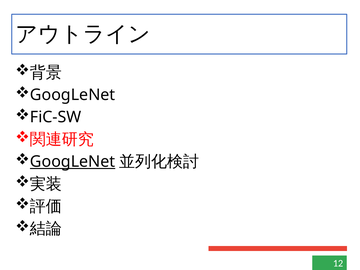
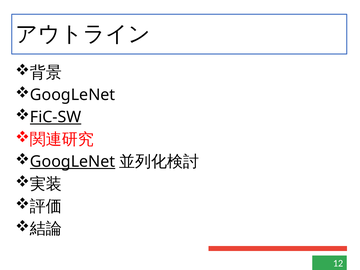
FiC-SW underline: none -> present
